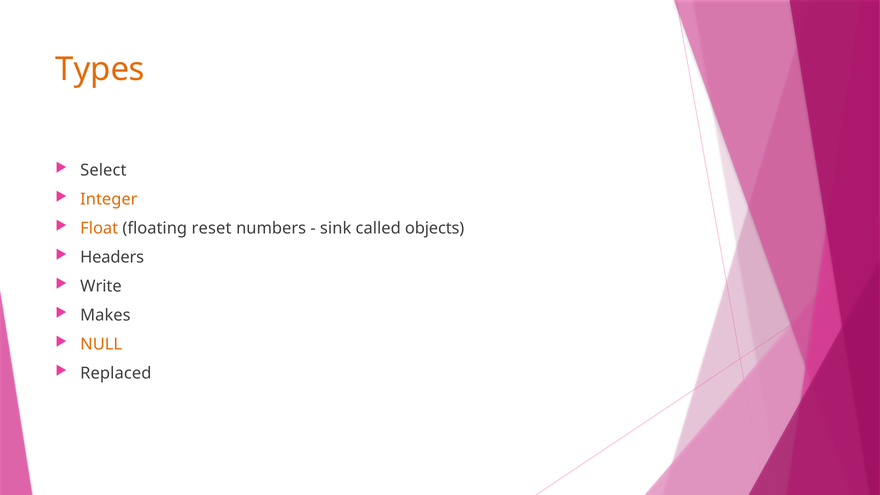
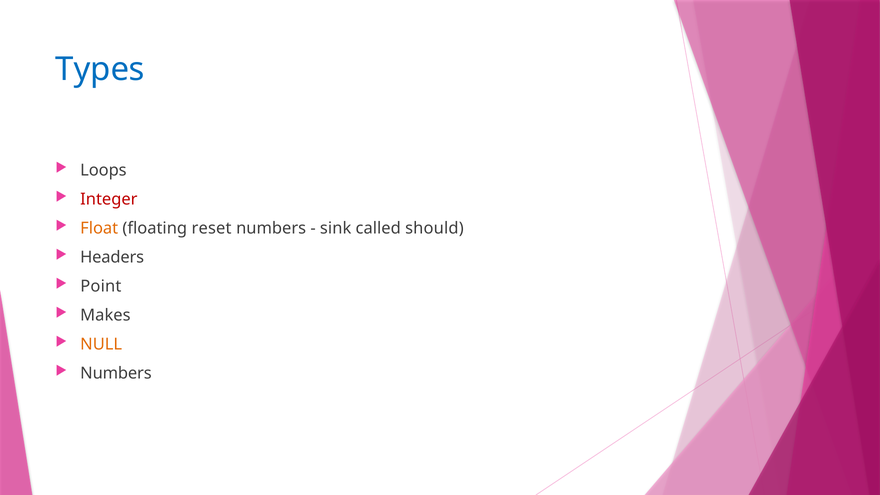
Types colour: orange -> blue
Select: Select -> Loops
Integer colour: orange -> red
objects: objects -> should
Write: Write -> Point
Replaced at (116, 373): Replaced -> Numbers
